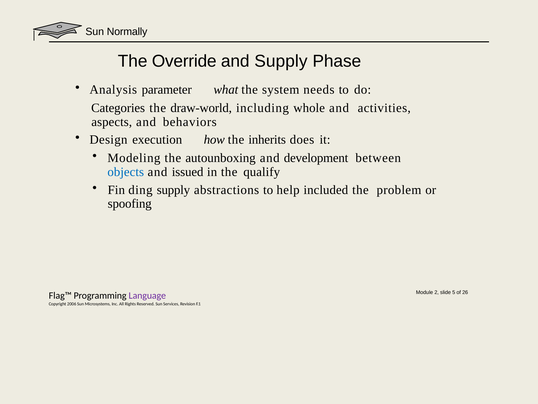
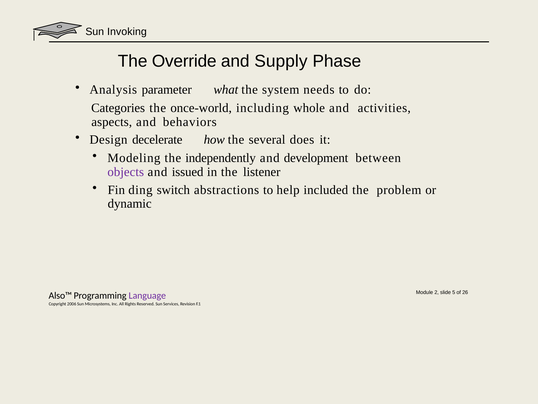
Normally: Normally -> Invoking
draw-world: draw-world -> once-world
execution: execution -> decelerate
inherits: inherits -> several
autounboxing: autounboxing -> independently
objects colour: blue -> purple
qualify: qualify -> listener
ding supply: supply -> switch
spoofing: spoofing -> dynamic
Flag™: Flag™ -> Also™
